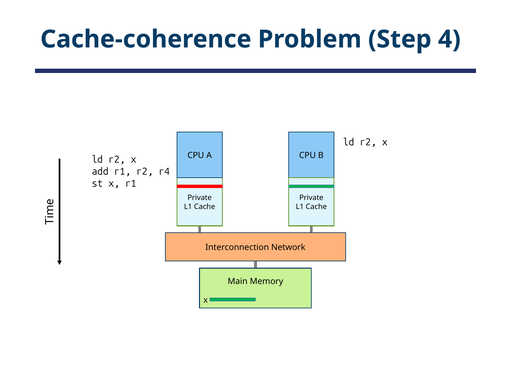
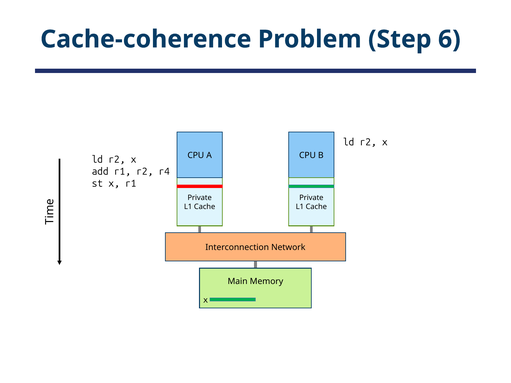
4: 4 -> 6
